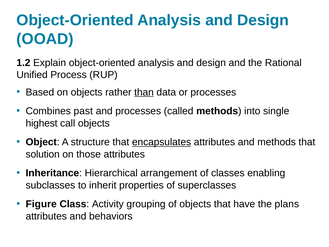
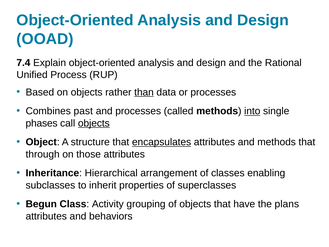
1.2: 1.2 -> 7.4
into underline: none -> present
highest: highest -> phases
objects at (94, 123) underline: none -> present
solution: solution -> through
Figure: Figure -> Begun
